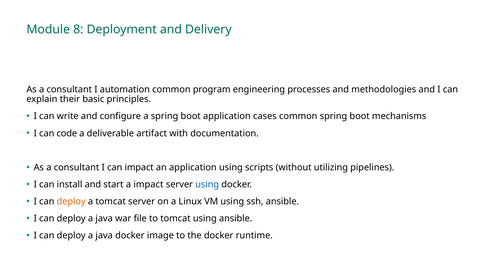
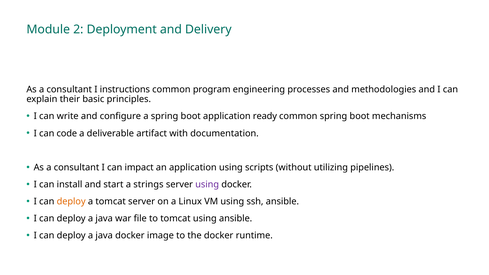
8: 8 -> 2
automation: automation -> instructions
cases: cases -> ready
a impact: impact -> strings
using at (207, 184) colour: blue -> purple
